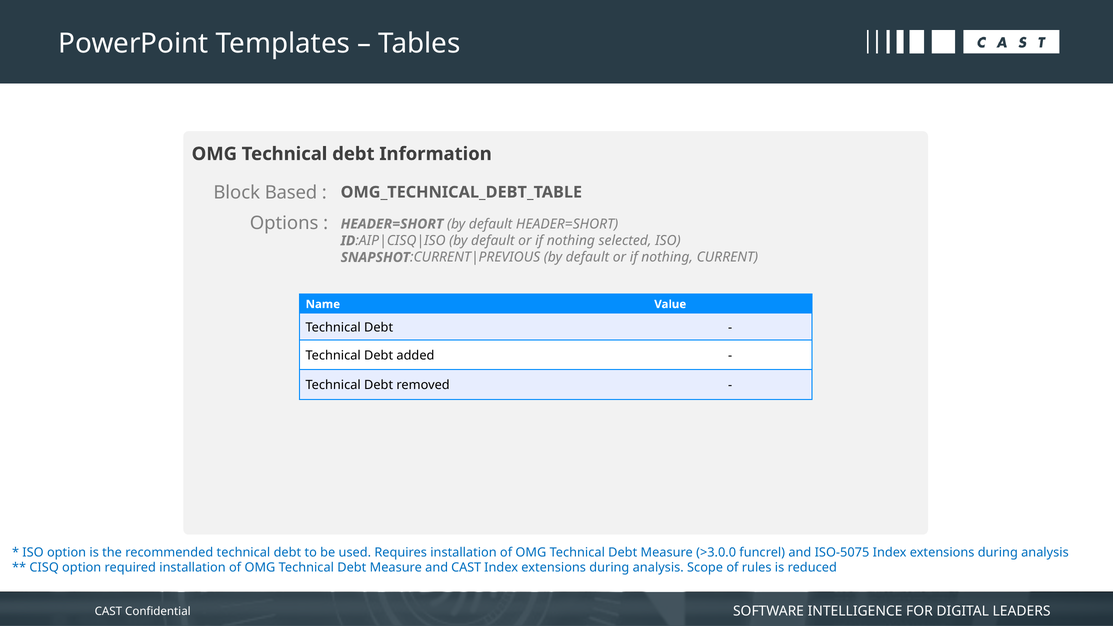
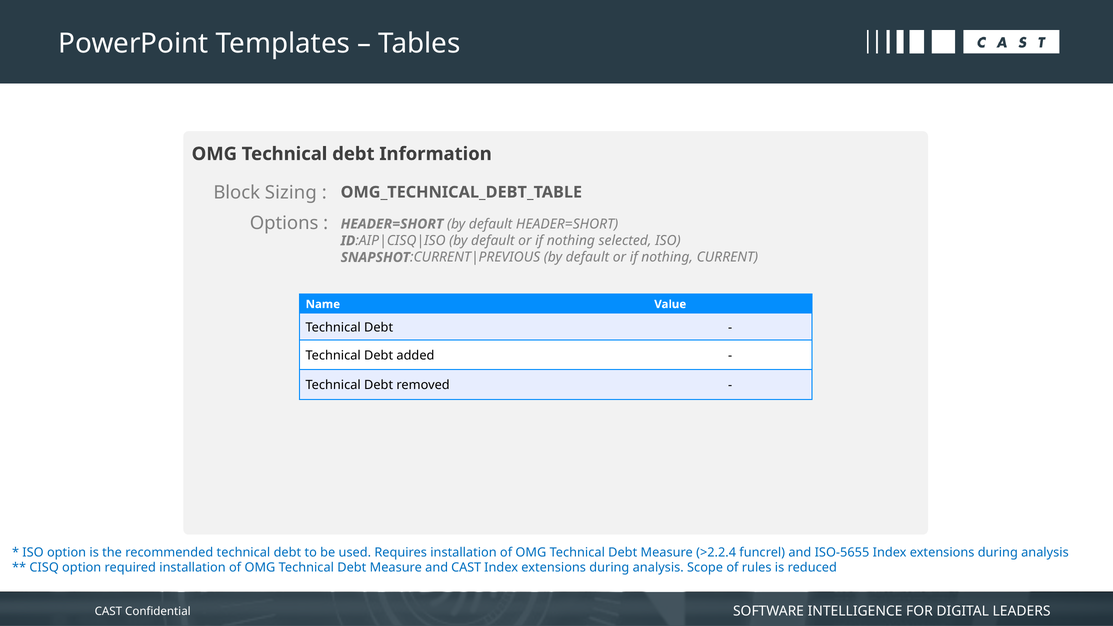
Based: Based -> Sizing
>3.0.0: >3.0.0 -> >2.2.4
ISO-5075: ISO-5075 -> ISO-5655
